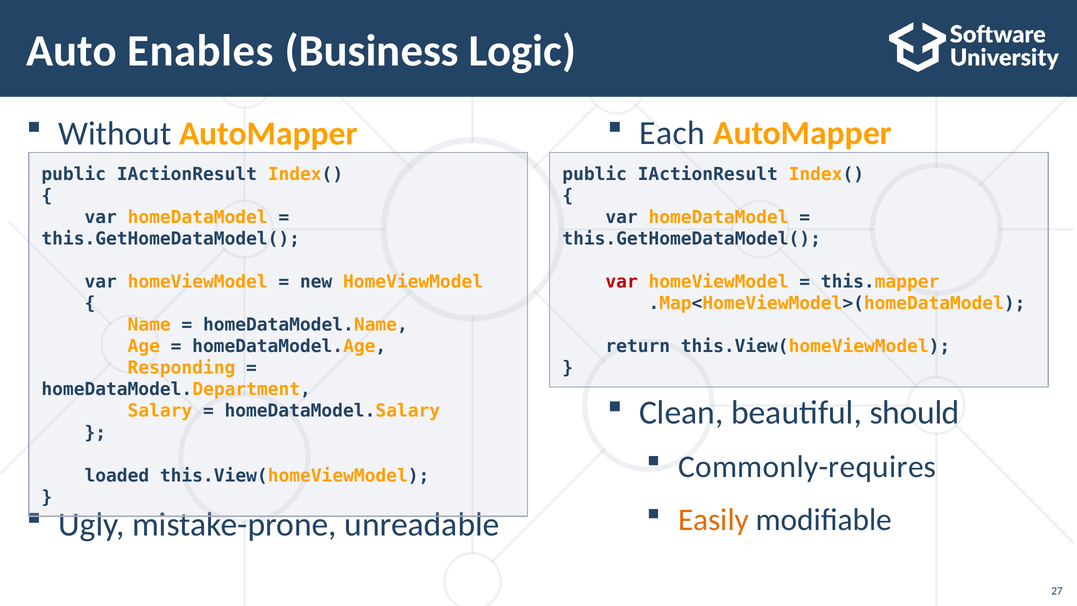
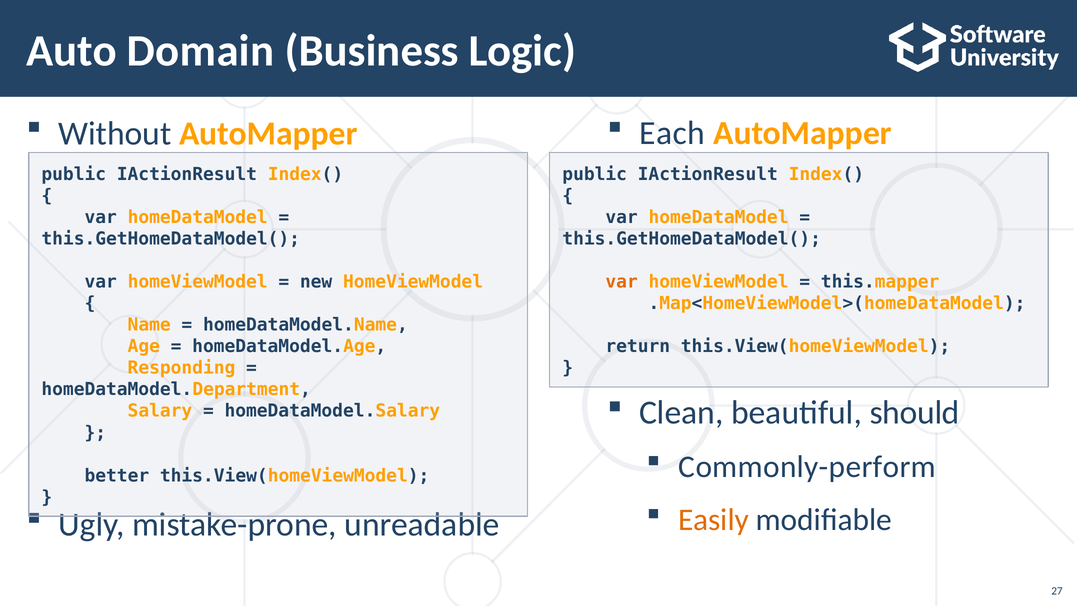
Enables: Enables -> Domain
var at (622, 282) colour: red -> orange
Commonly-requires: Commonly-requires -> Commonly-perform
loaded: loaded -> better
